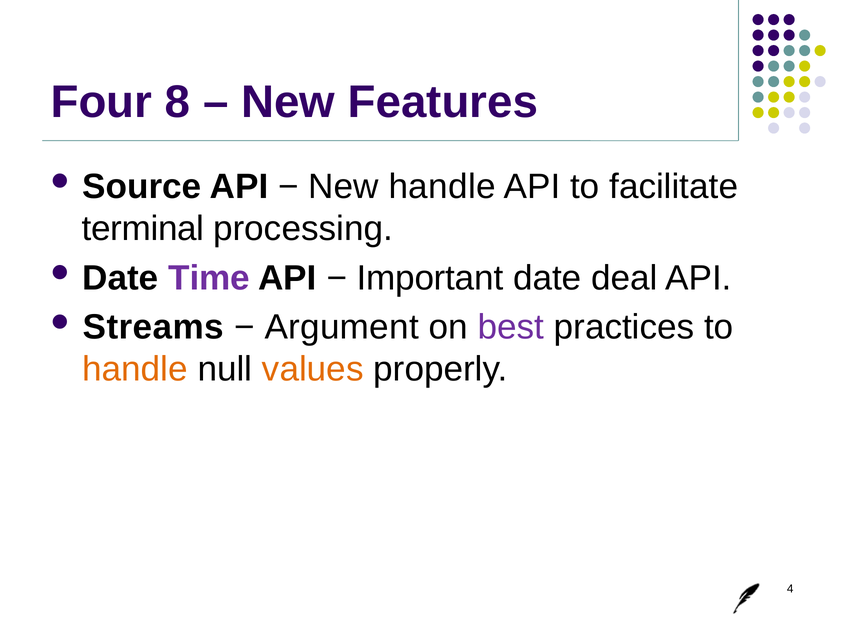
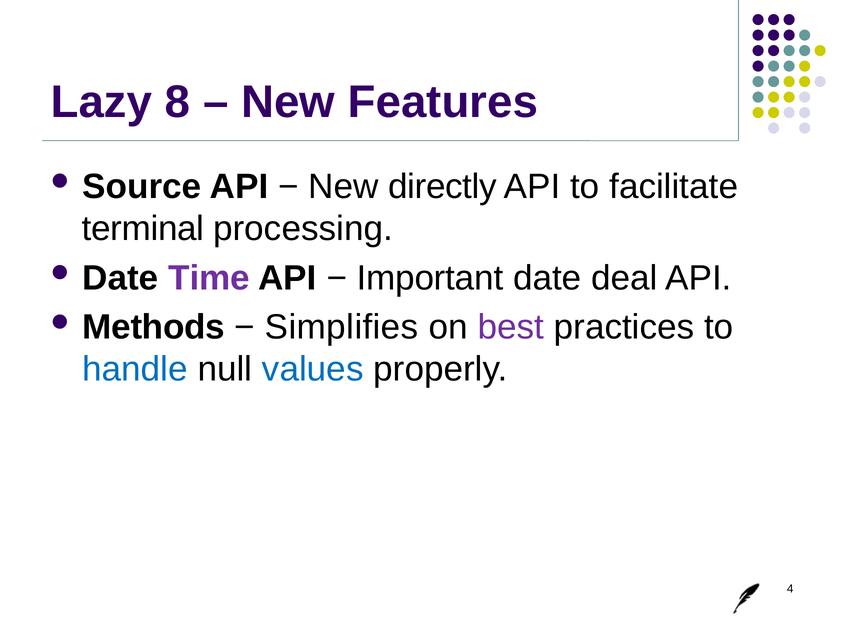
Four: Four -> Lazy
New handle: handle -> directly
Streams: Streams -> Methods
Argument: Argument -> Simplifies
handle at (135, 369) colour: orange -> blue
values colour: orange -> blue
